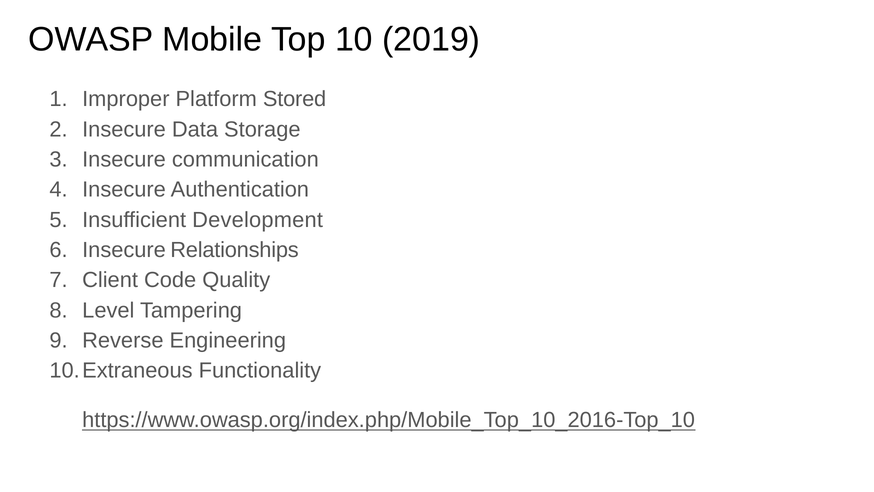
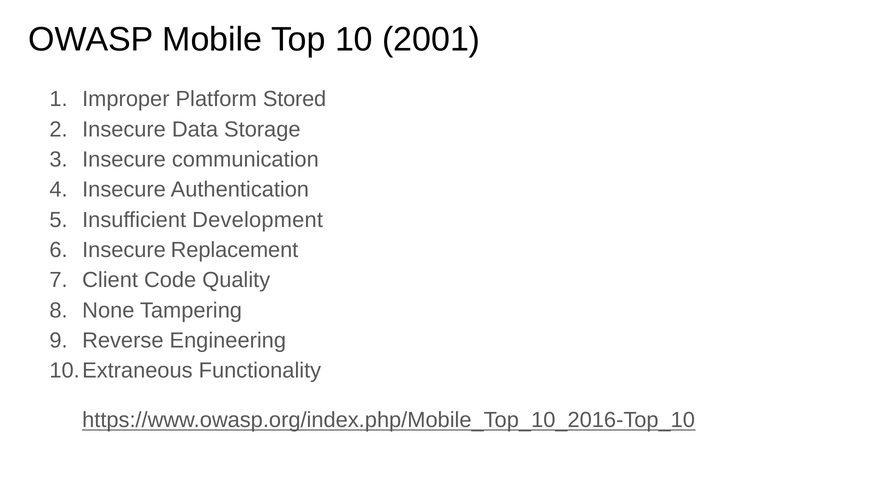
2019: 2019 -> 2001
Relationships: Relationships -> Replacement
Level: Level -> None
